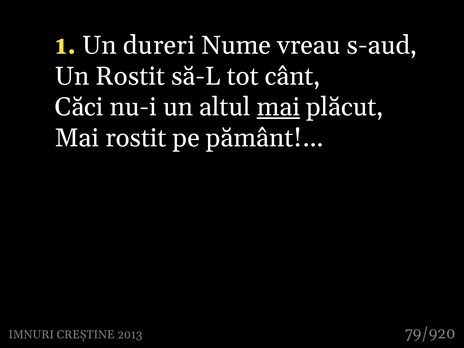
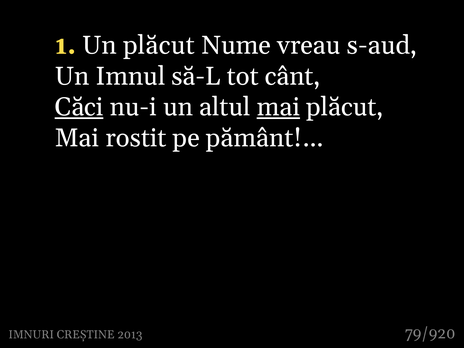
Un dureri: dureri -> plăcut
Un Rostit: Rostit -> Imnul
Căci underline: none -> present
